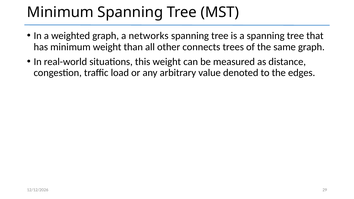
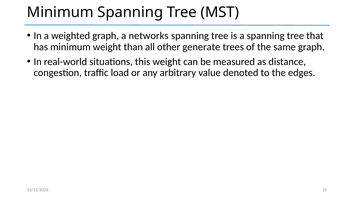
connects: connects -> generate
